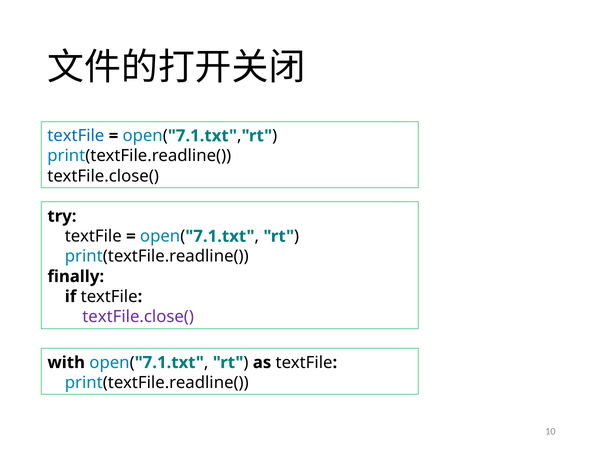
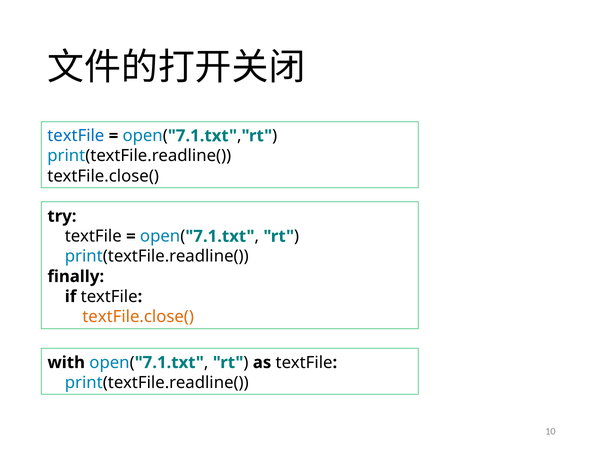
textFile.close( at (138, 317) colour: purple -> orange
